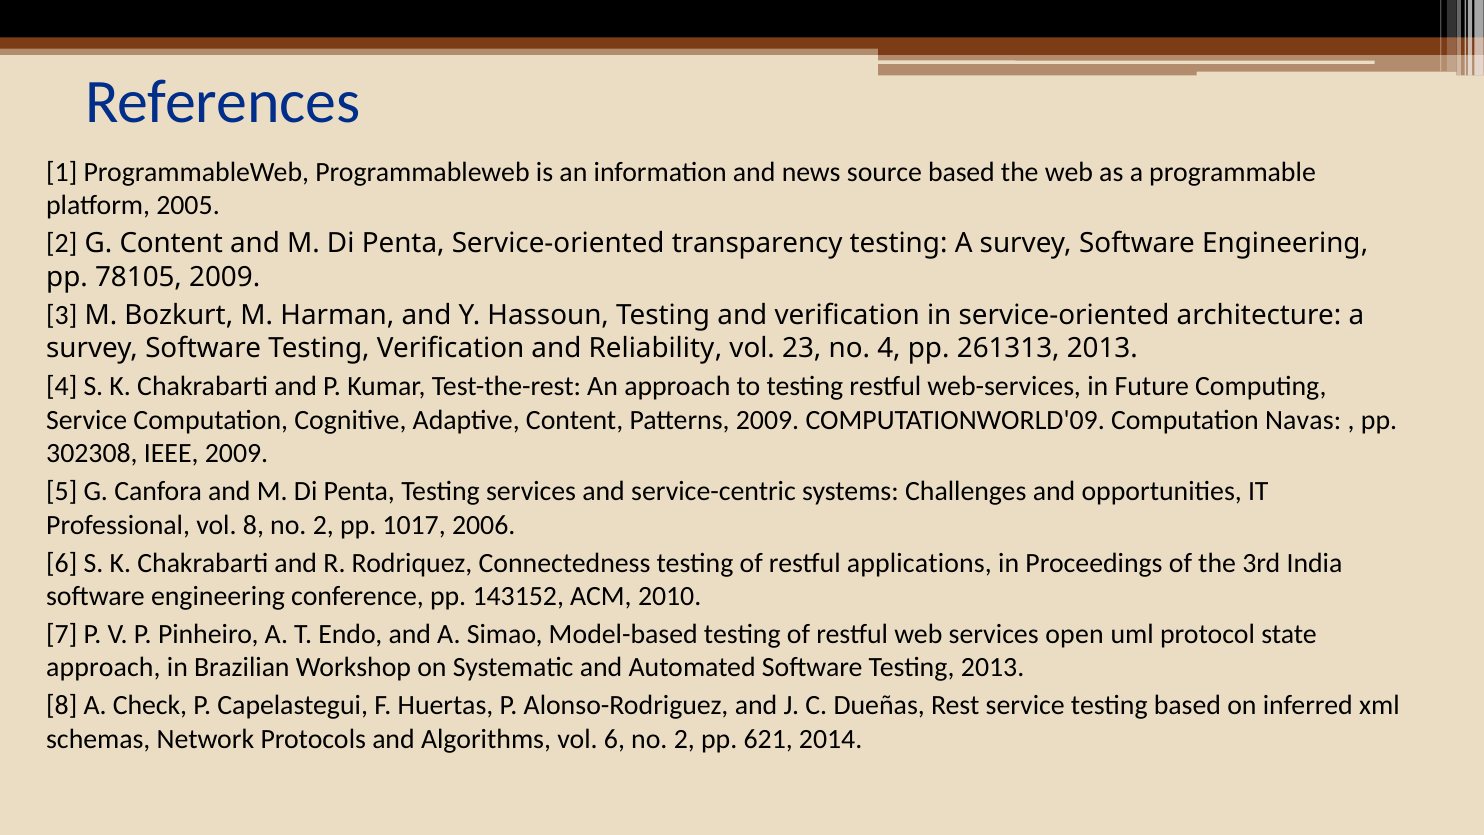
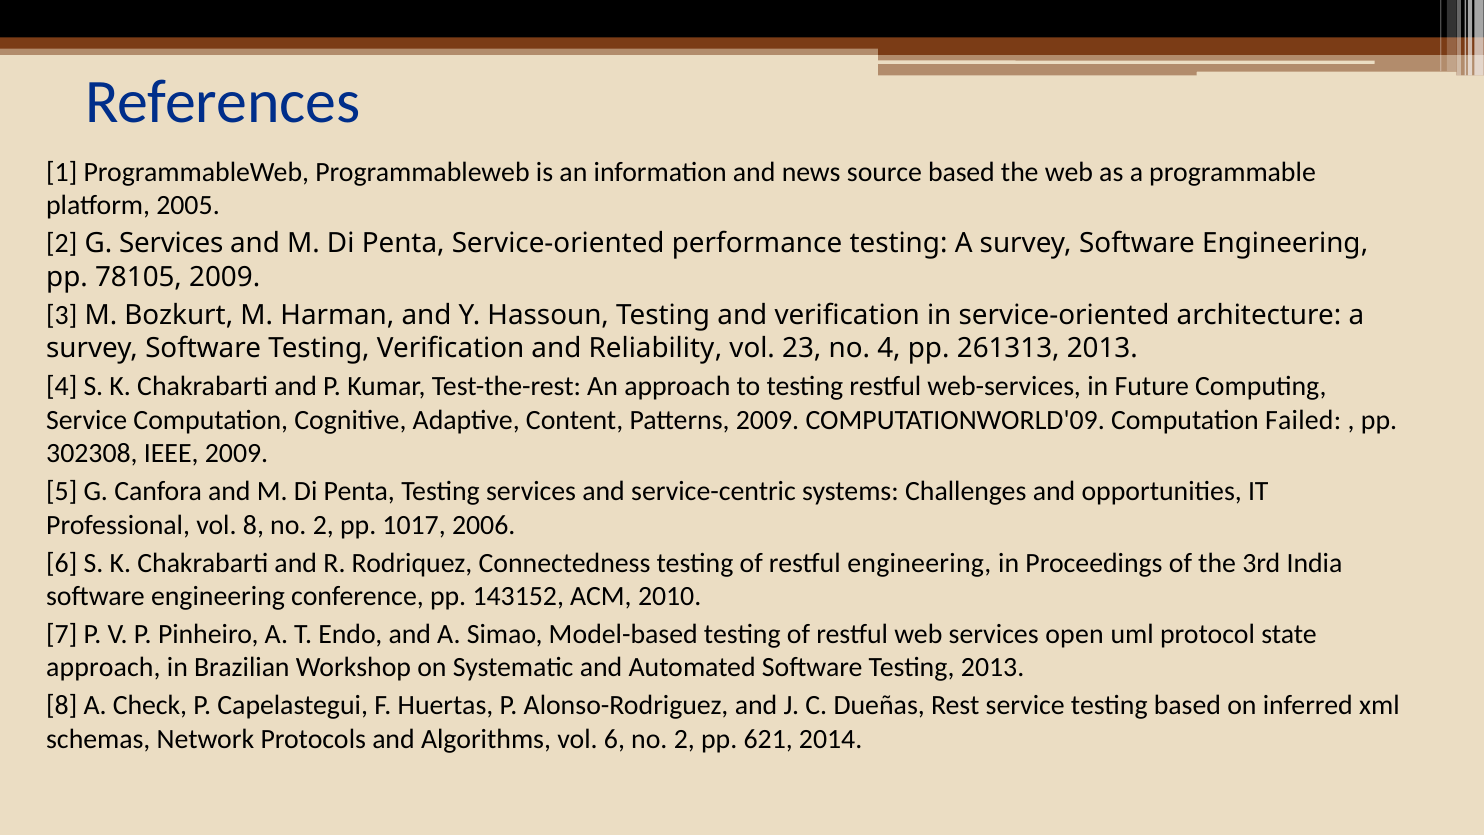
G Content: Content -> Services
transparency: transparency -> performance
Navas: Navas -> Failed
restful applications: applications -> engineering
